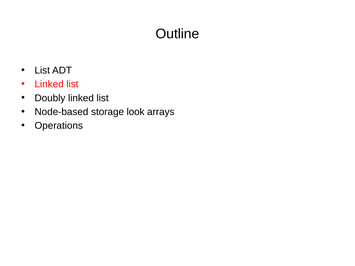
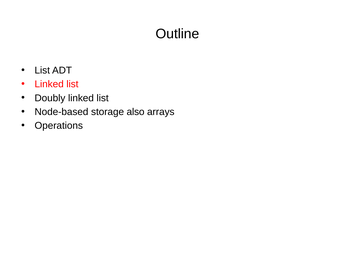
look: look -> also
